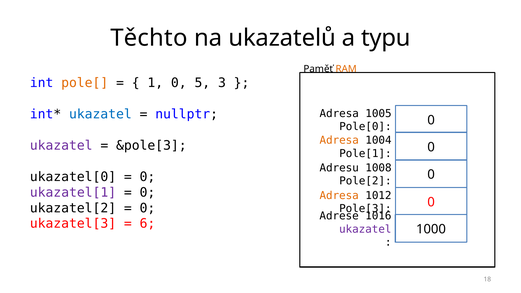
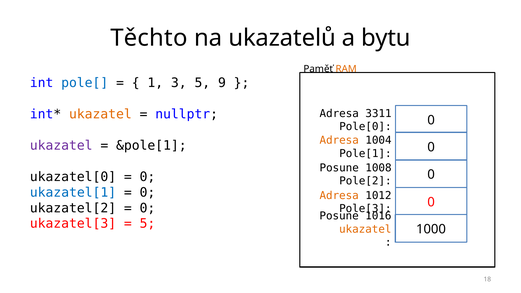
typu: typu -> bytu
pole[ colour: orange -> blue
1 0: 0 -> 3
3: 3 -> 9
ukazatel at (100, 114) colour: blue -> orange
1005: 1005 -> 3311
&pole[3: &pole[3 -> &pole[1
Adresu at (339, 168): Adresu -> Posune
ukazatel[1 colour: purple -> blue
Adrese at (339, 216): Adrese -> Posune
6 at (147, 224): 6 -> 5
ukazatel at (365, 229) colour: purple -> orange
